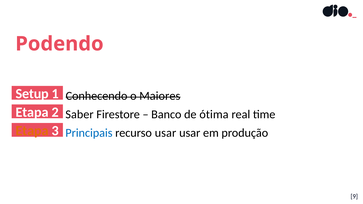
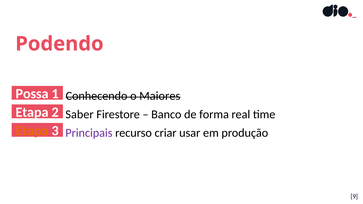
Setup: Setup -> Possa
ótima: ótima -> forma
Principais colour: blue -> purple
recurso usar: usar -> criar
